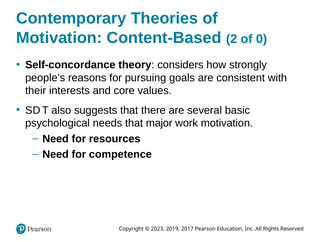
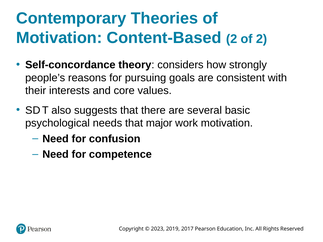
of 0: 0 -> 2
resources: resources -> confusion
